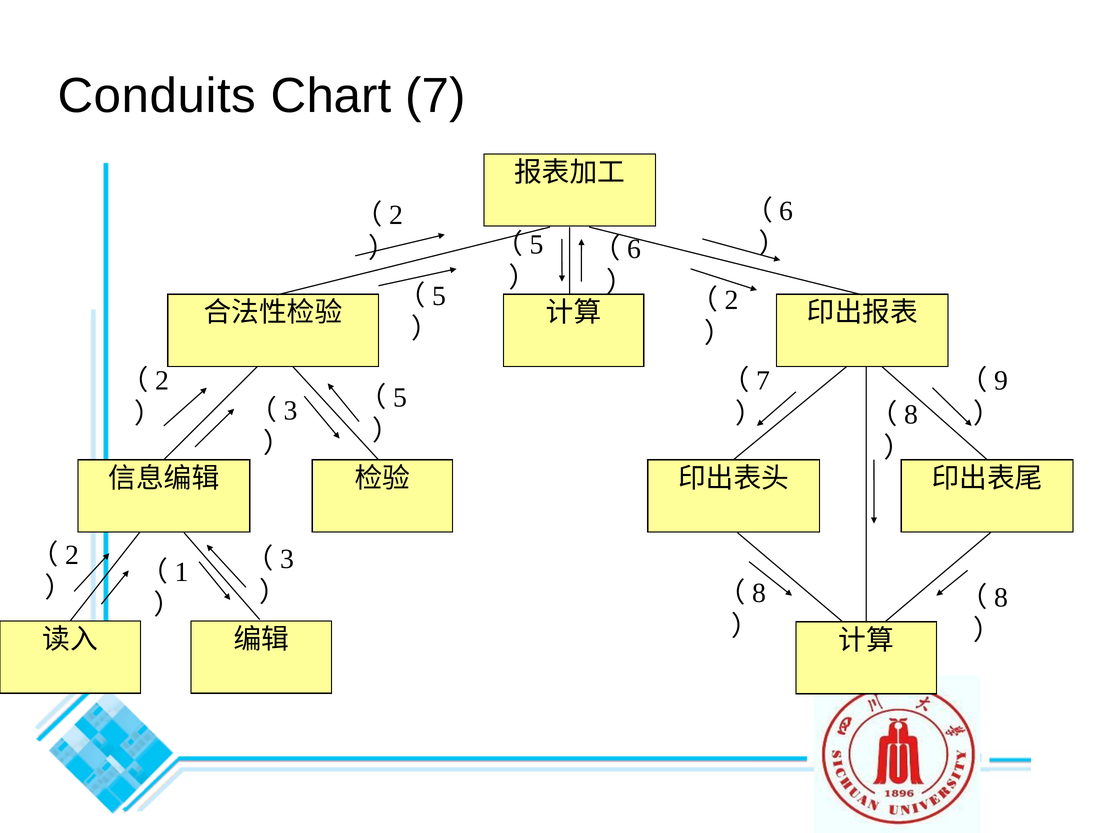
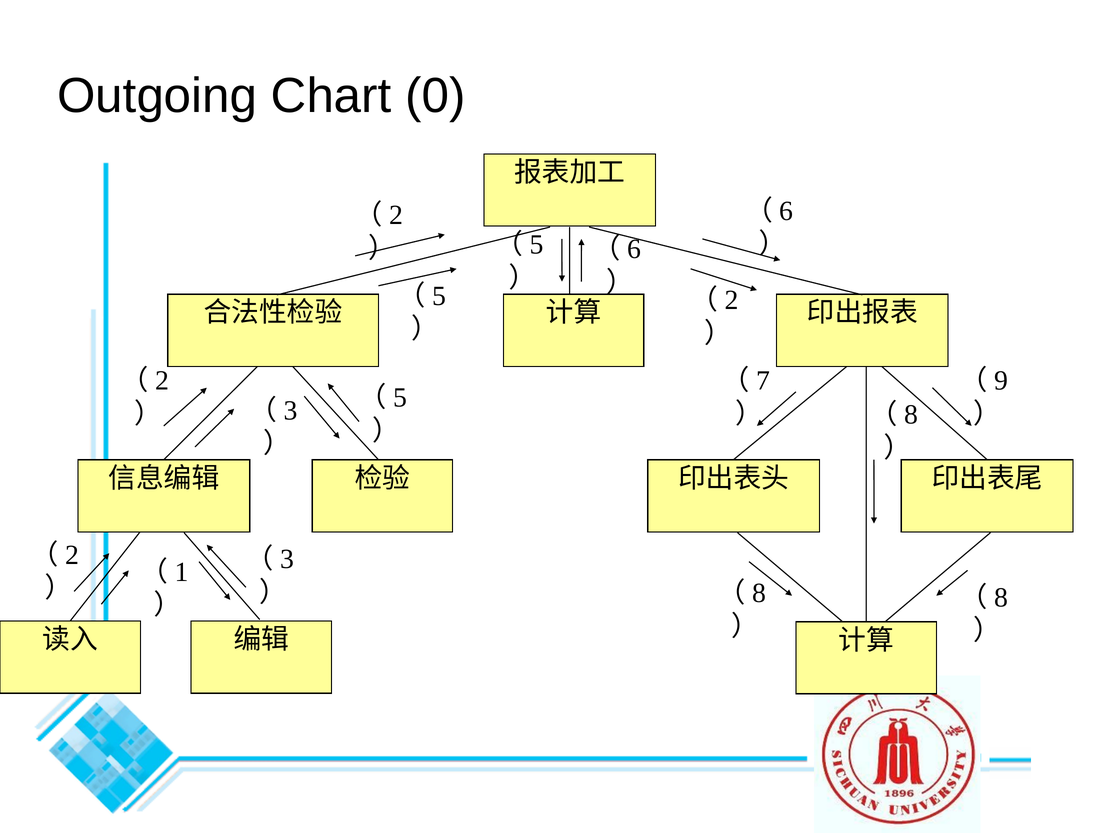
Conduits: Conduits -> Outgoing
7: 7 -> 0
